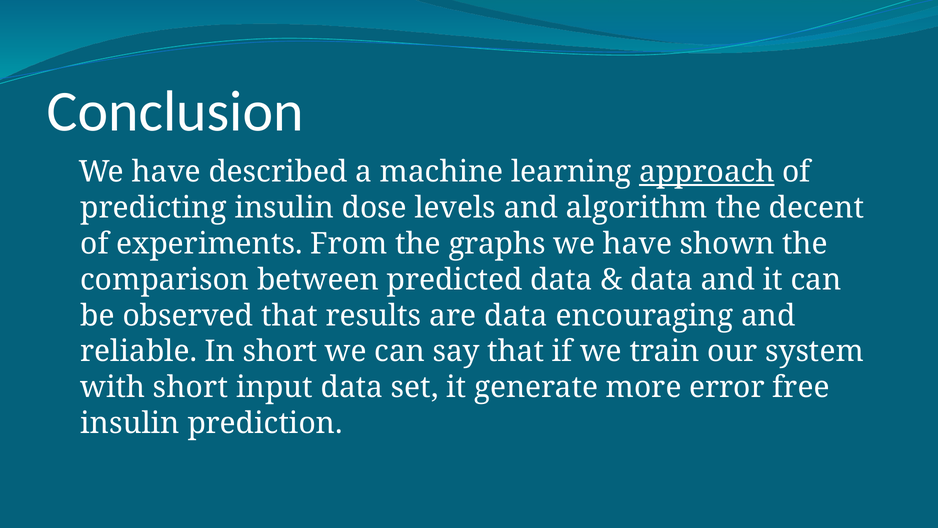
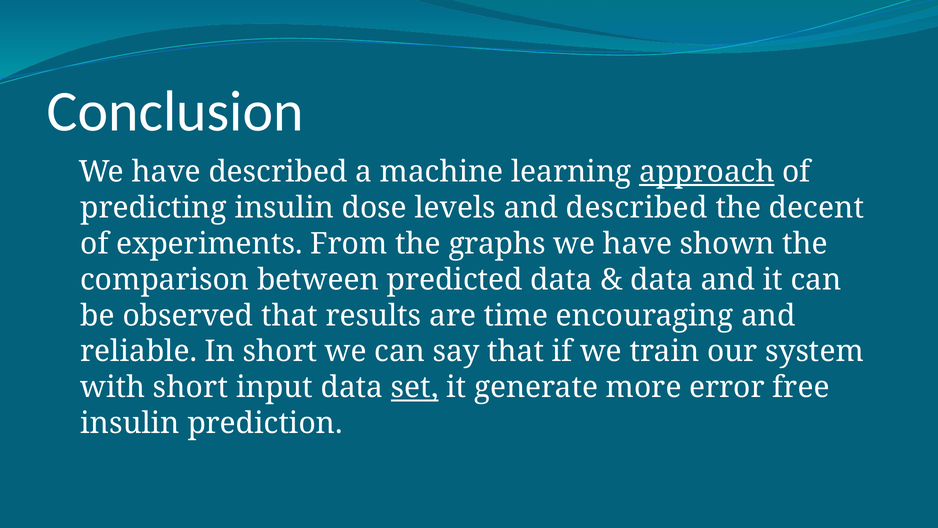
and algorithm: algorithm -> described
are data: data -> time
set underline: none -> present
